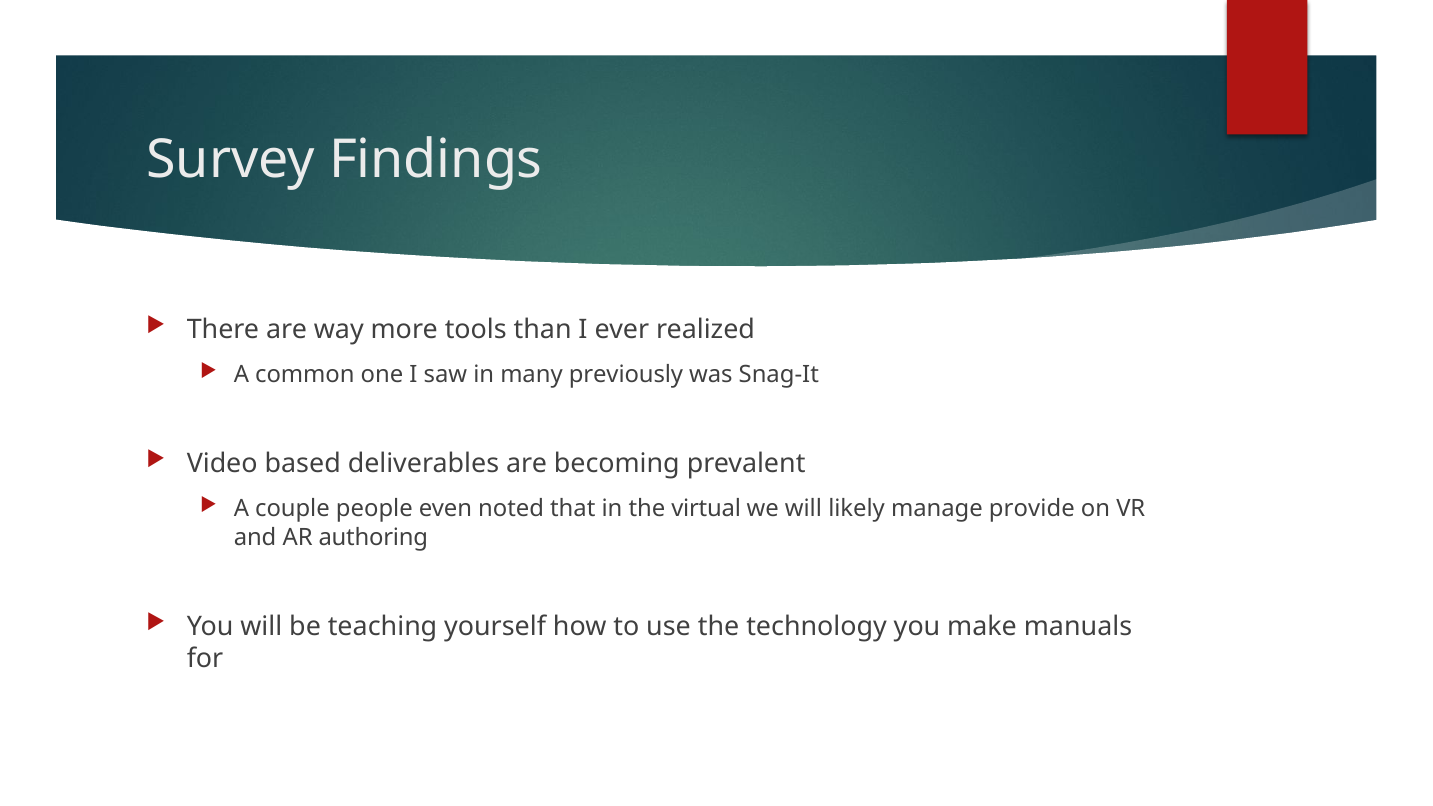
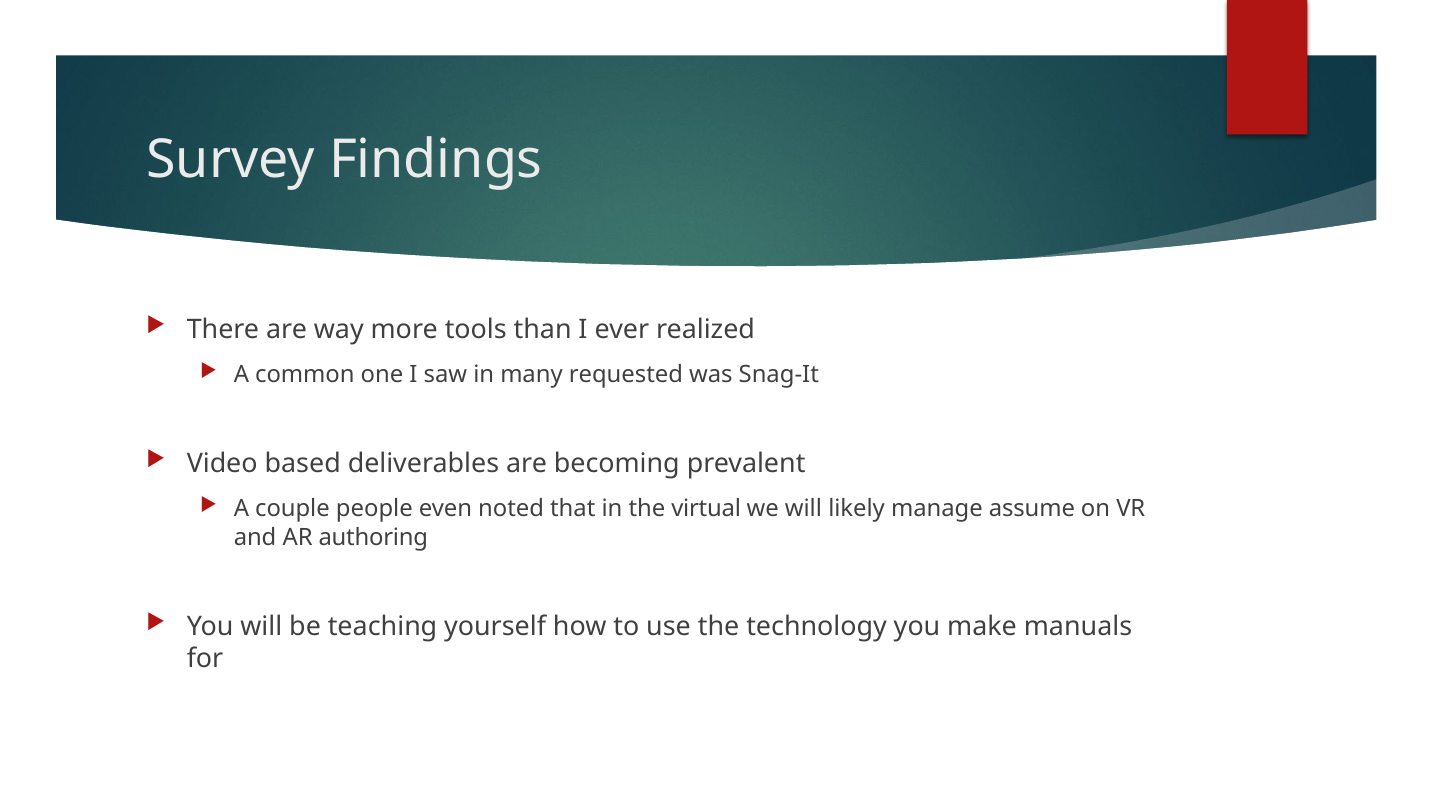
previously: previously -> requested
provide: provide -> assume
